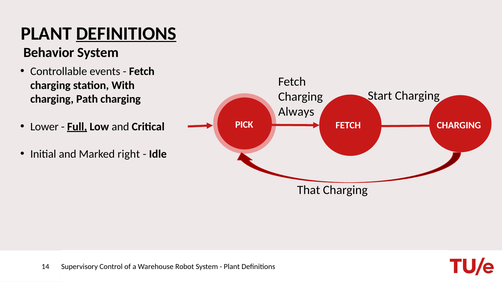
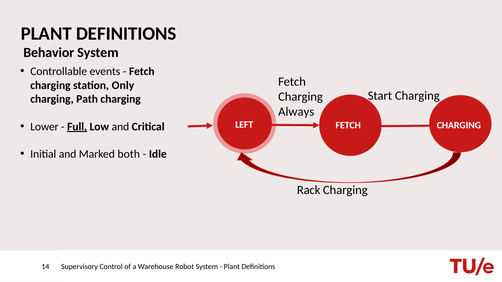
DEFINITIONS at (126, 34) underline: present -> none
With: With -> Only
PICK: PICK -> LEFT
right: right -> both
That: That -> Rack
